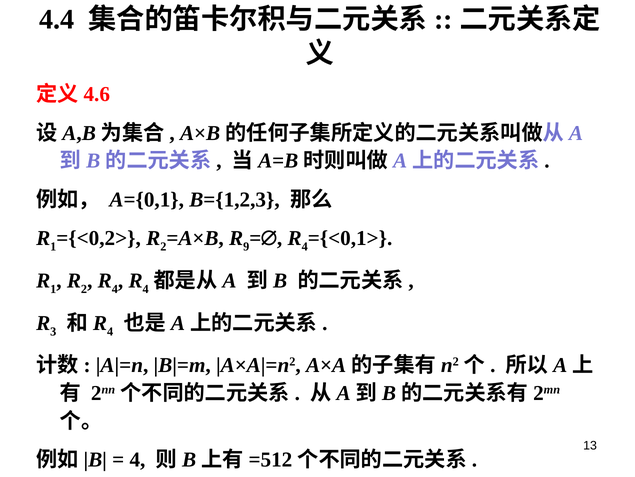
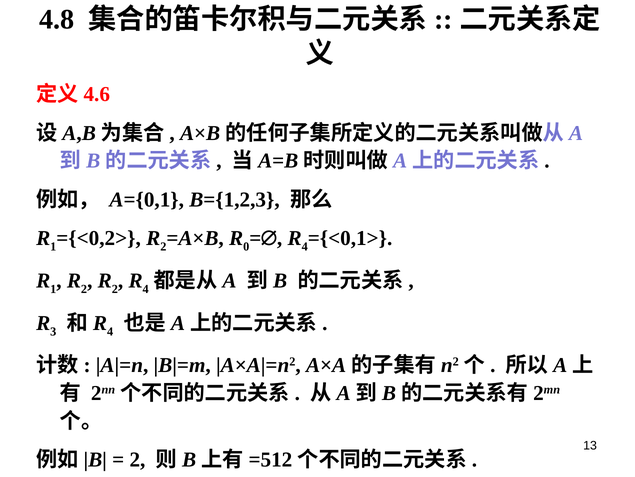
4.4: 4.4 -> 4.8
9: 9 -> 0
4 at (115, 289): 4 -> 2
4 at (137, 459): 4 -> 2
